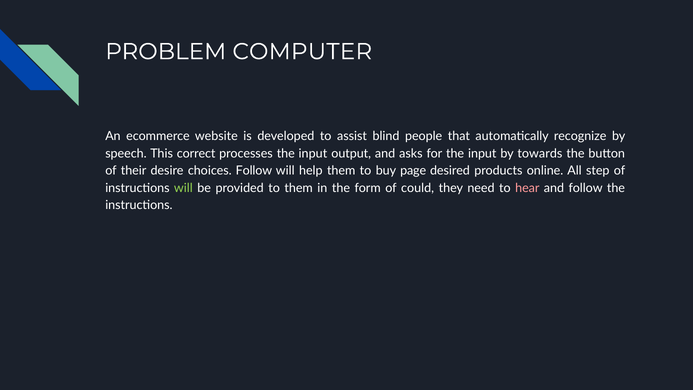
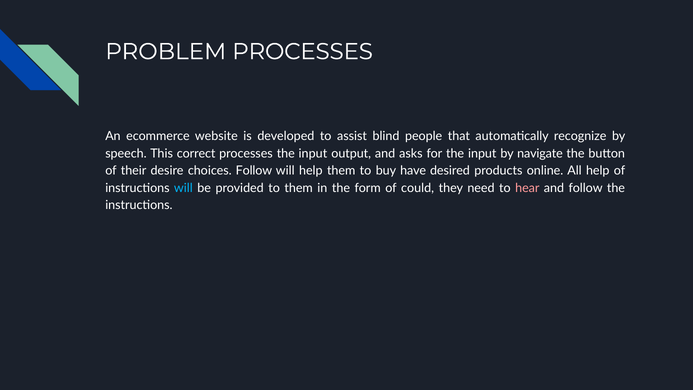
PROBLEM COMPUTER: COMPUTER -> PROCESSES
towards: towards -> navigate
page: page -> have
All step: step -> help
will at (183, 188) colour: light green -> light blue
